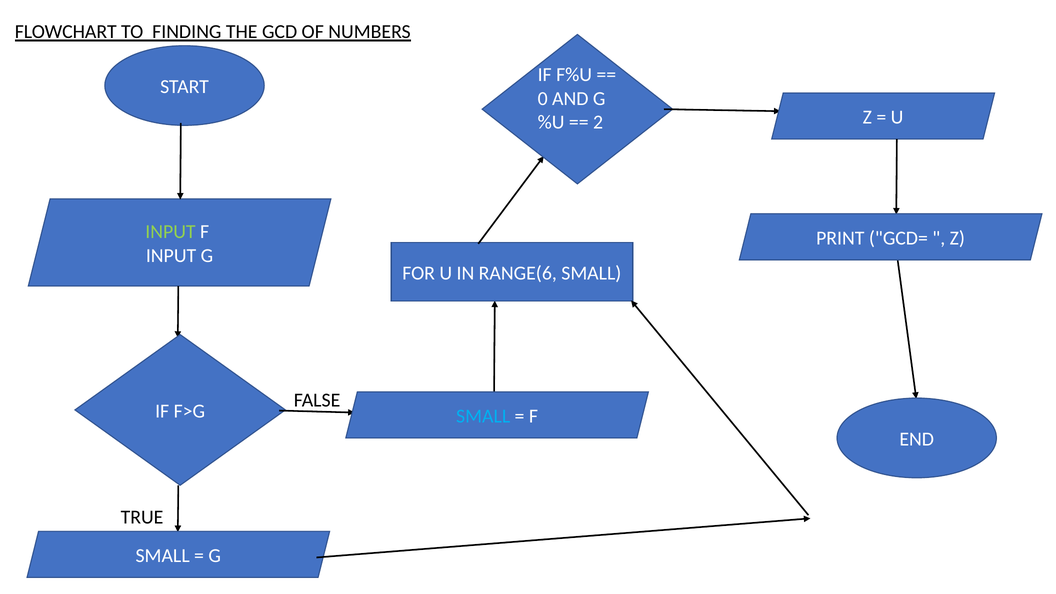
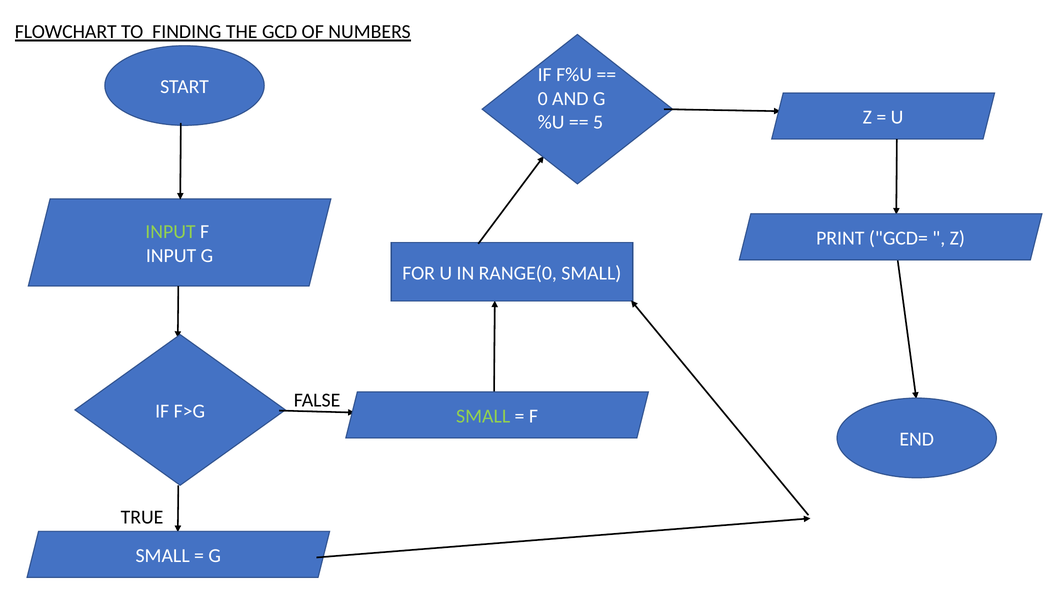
2: 2 -> 5
RANGE(6: RANGE(6 -> RANGE(0
SMALL at (483, 416) colour: light blue -> light green
